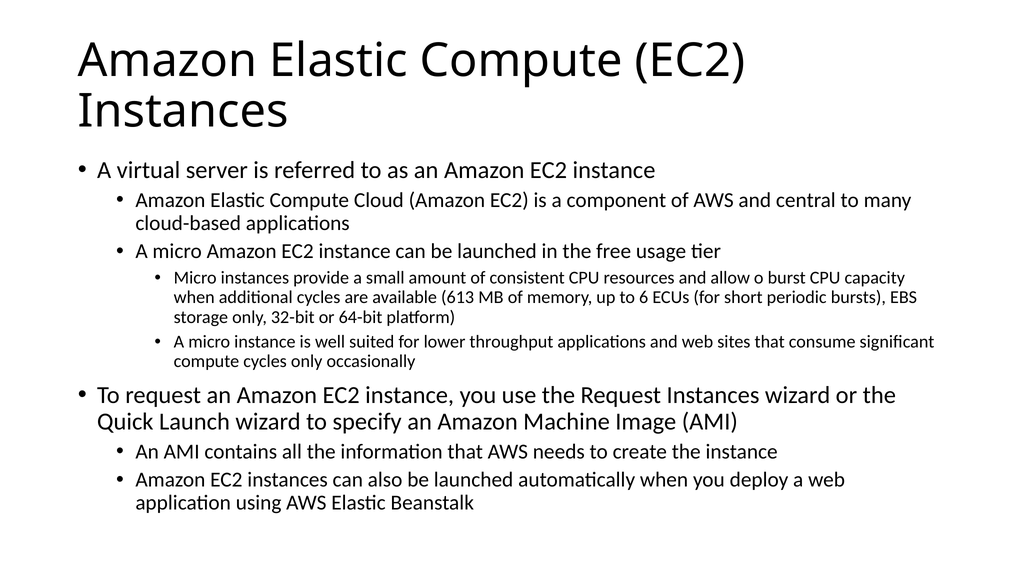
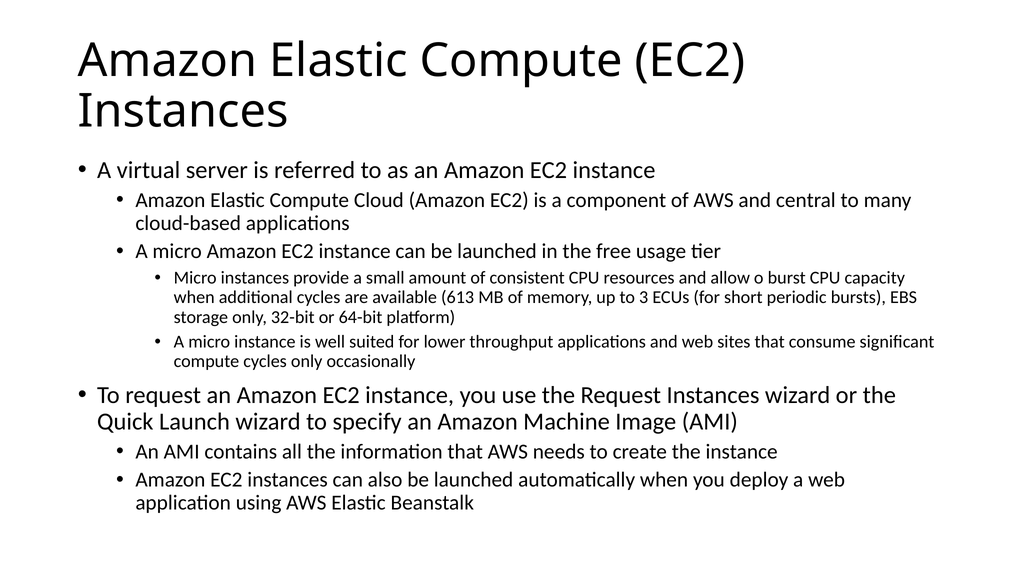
6: 6 -> 3
